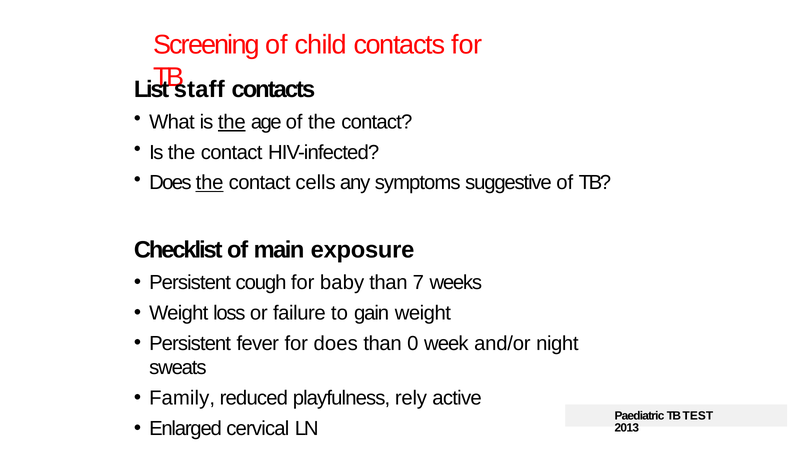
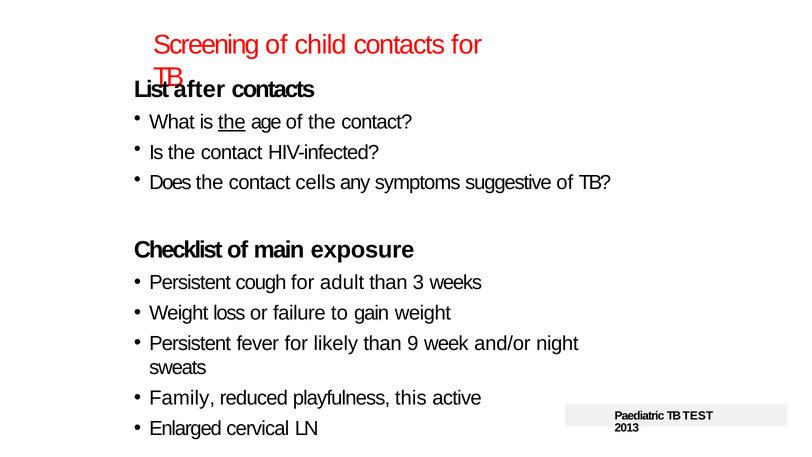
staff: staff -> after
the at (210, 183) underline: present -> none
baby: baby -> adult
7: 7 -> 3
for does: does -> likely
0: 0 -> 9
rely: rely -> this
